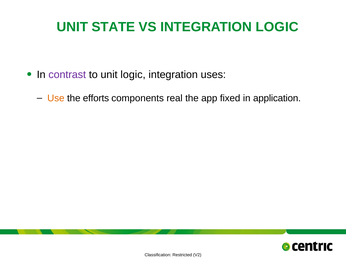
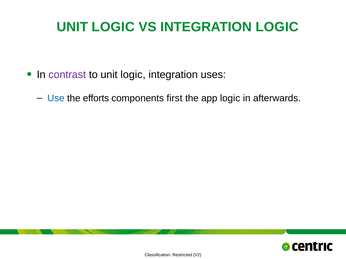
STATE at (113, 27): STATE -> LOGIC
Use colour: orange -> blue
real: real -> first
app fixed: fixed -> logic
application: application -> afterwards
